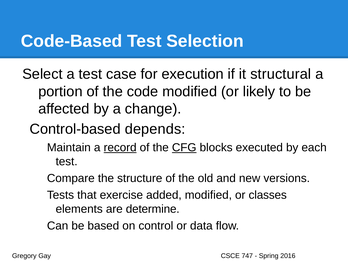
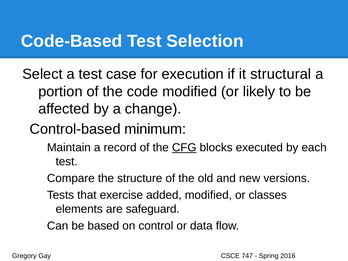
depends: depends -> minimum
record underline: present -> none
determine: determine -> safeguard
